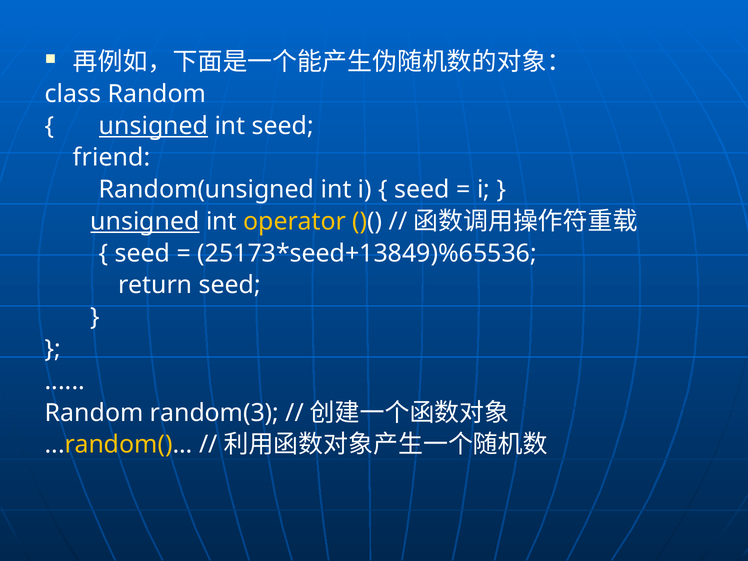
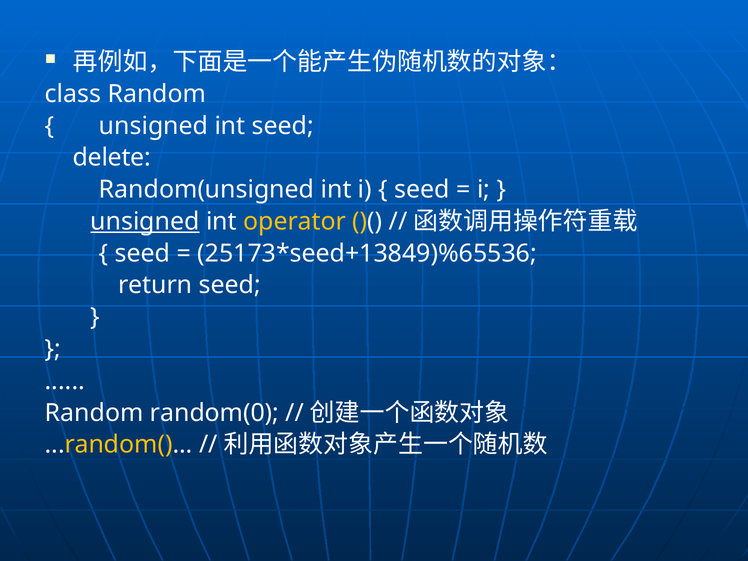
unsigned at (154, 126) underline: present -> none
friend: friend -> delete
random(3: random(3 -> random(0
